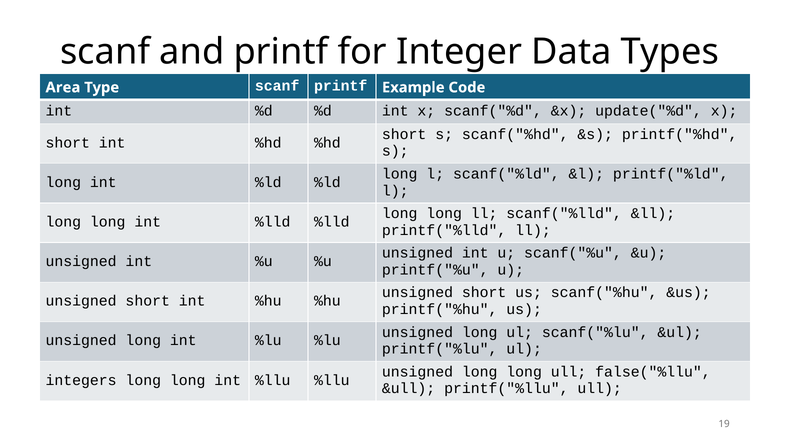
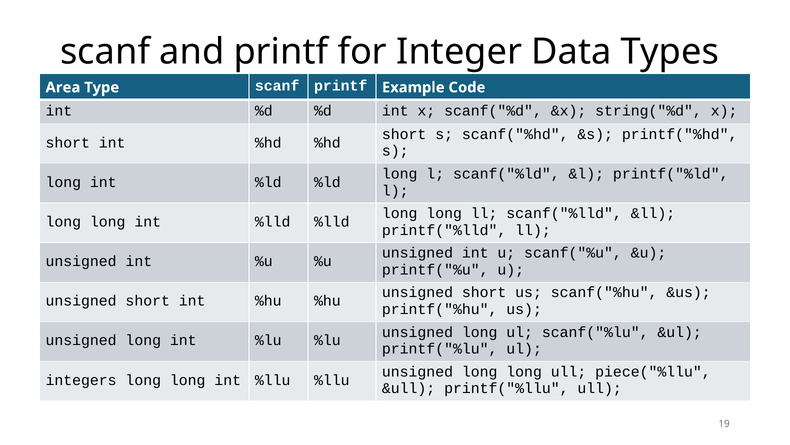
update("%d: update("%d -> string("%d
false("%llu: false("%llu -> piece("%llu
